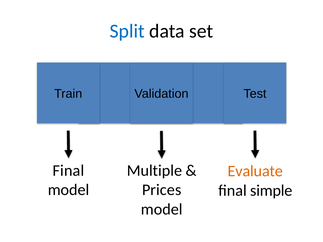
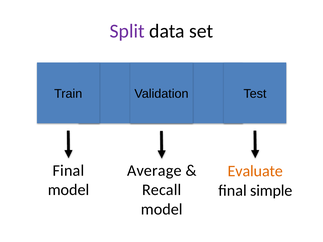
Split colour: blue -> purple
Multiple: Multiple -> Average
Prices: Prices -> Recall
